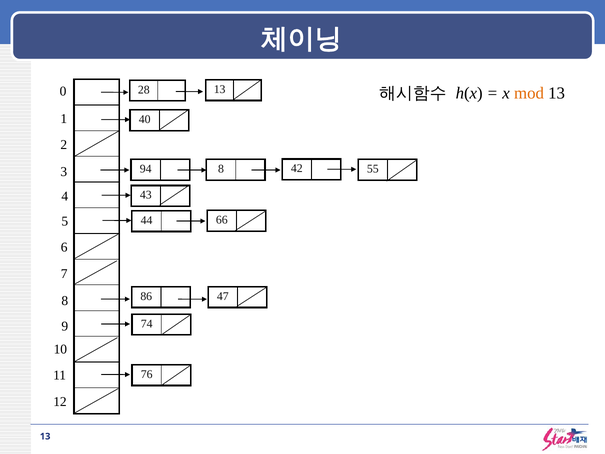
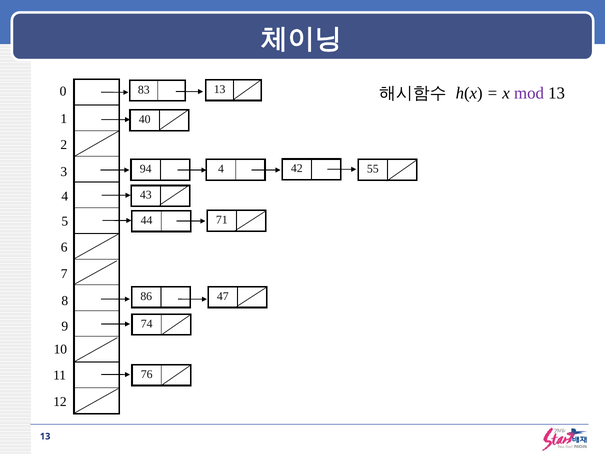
28: 28 -> 83
mod colour: orange -> purple
94 8: 8 -> 4
66: 66 -> 71
